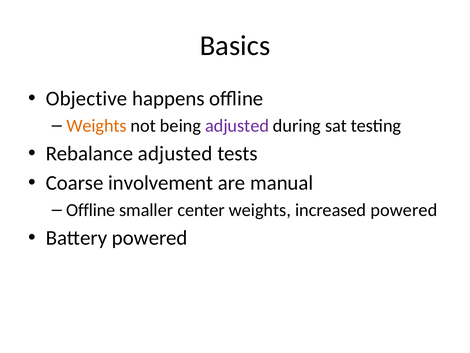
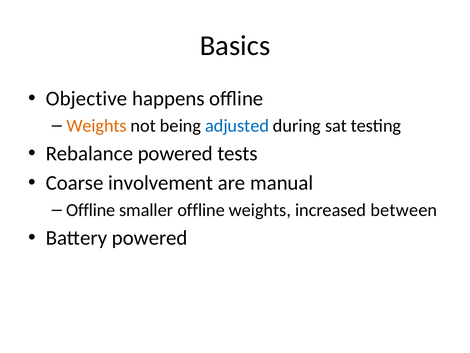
adjusted at (237, 126) colour: purple -> blue
Rebalance adjusted: adjusted -> powered
smaller center: center -> offline
increased powered: powered -> between
